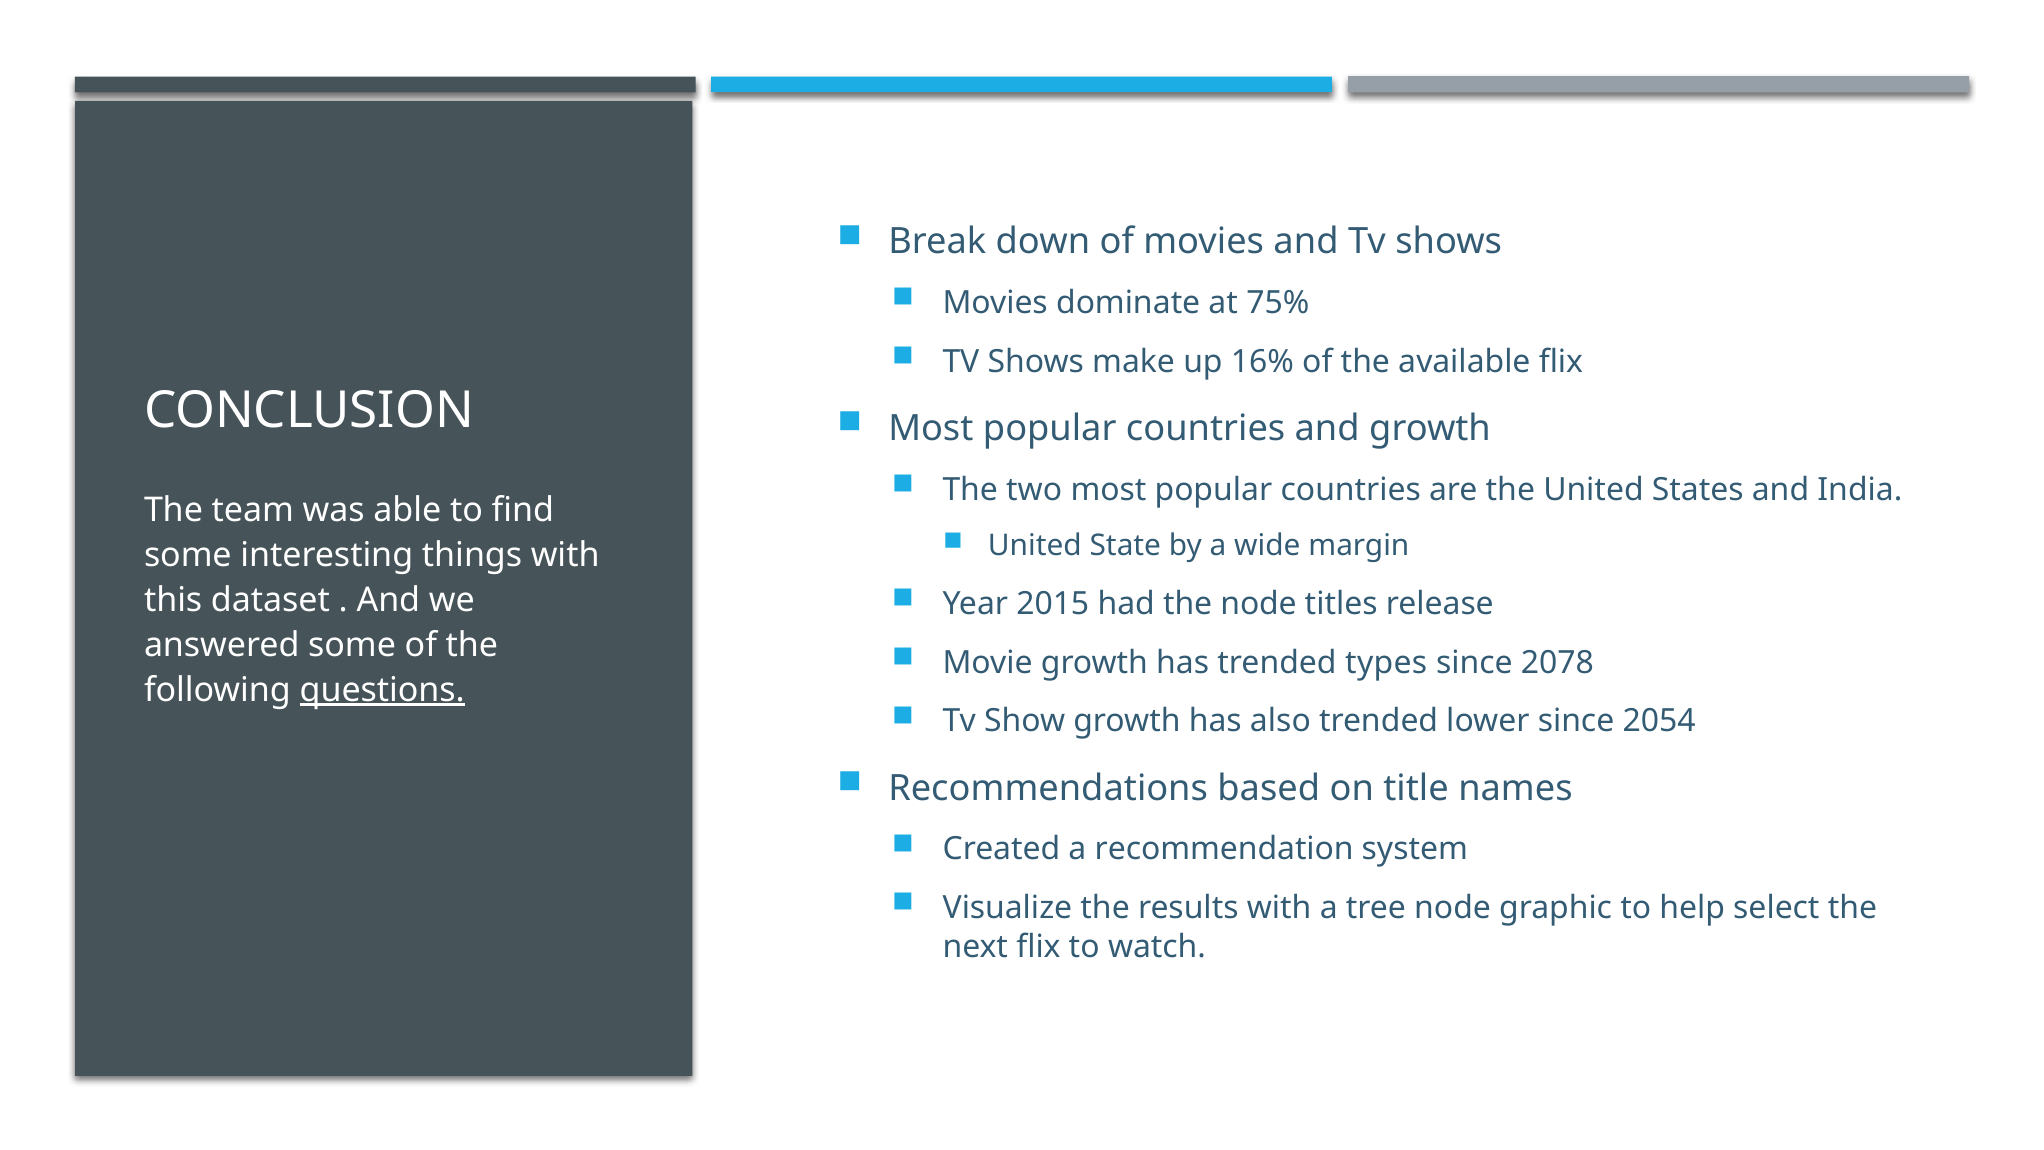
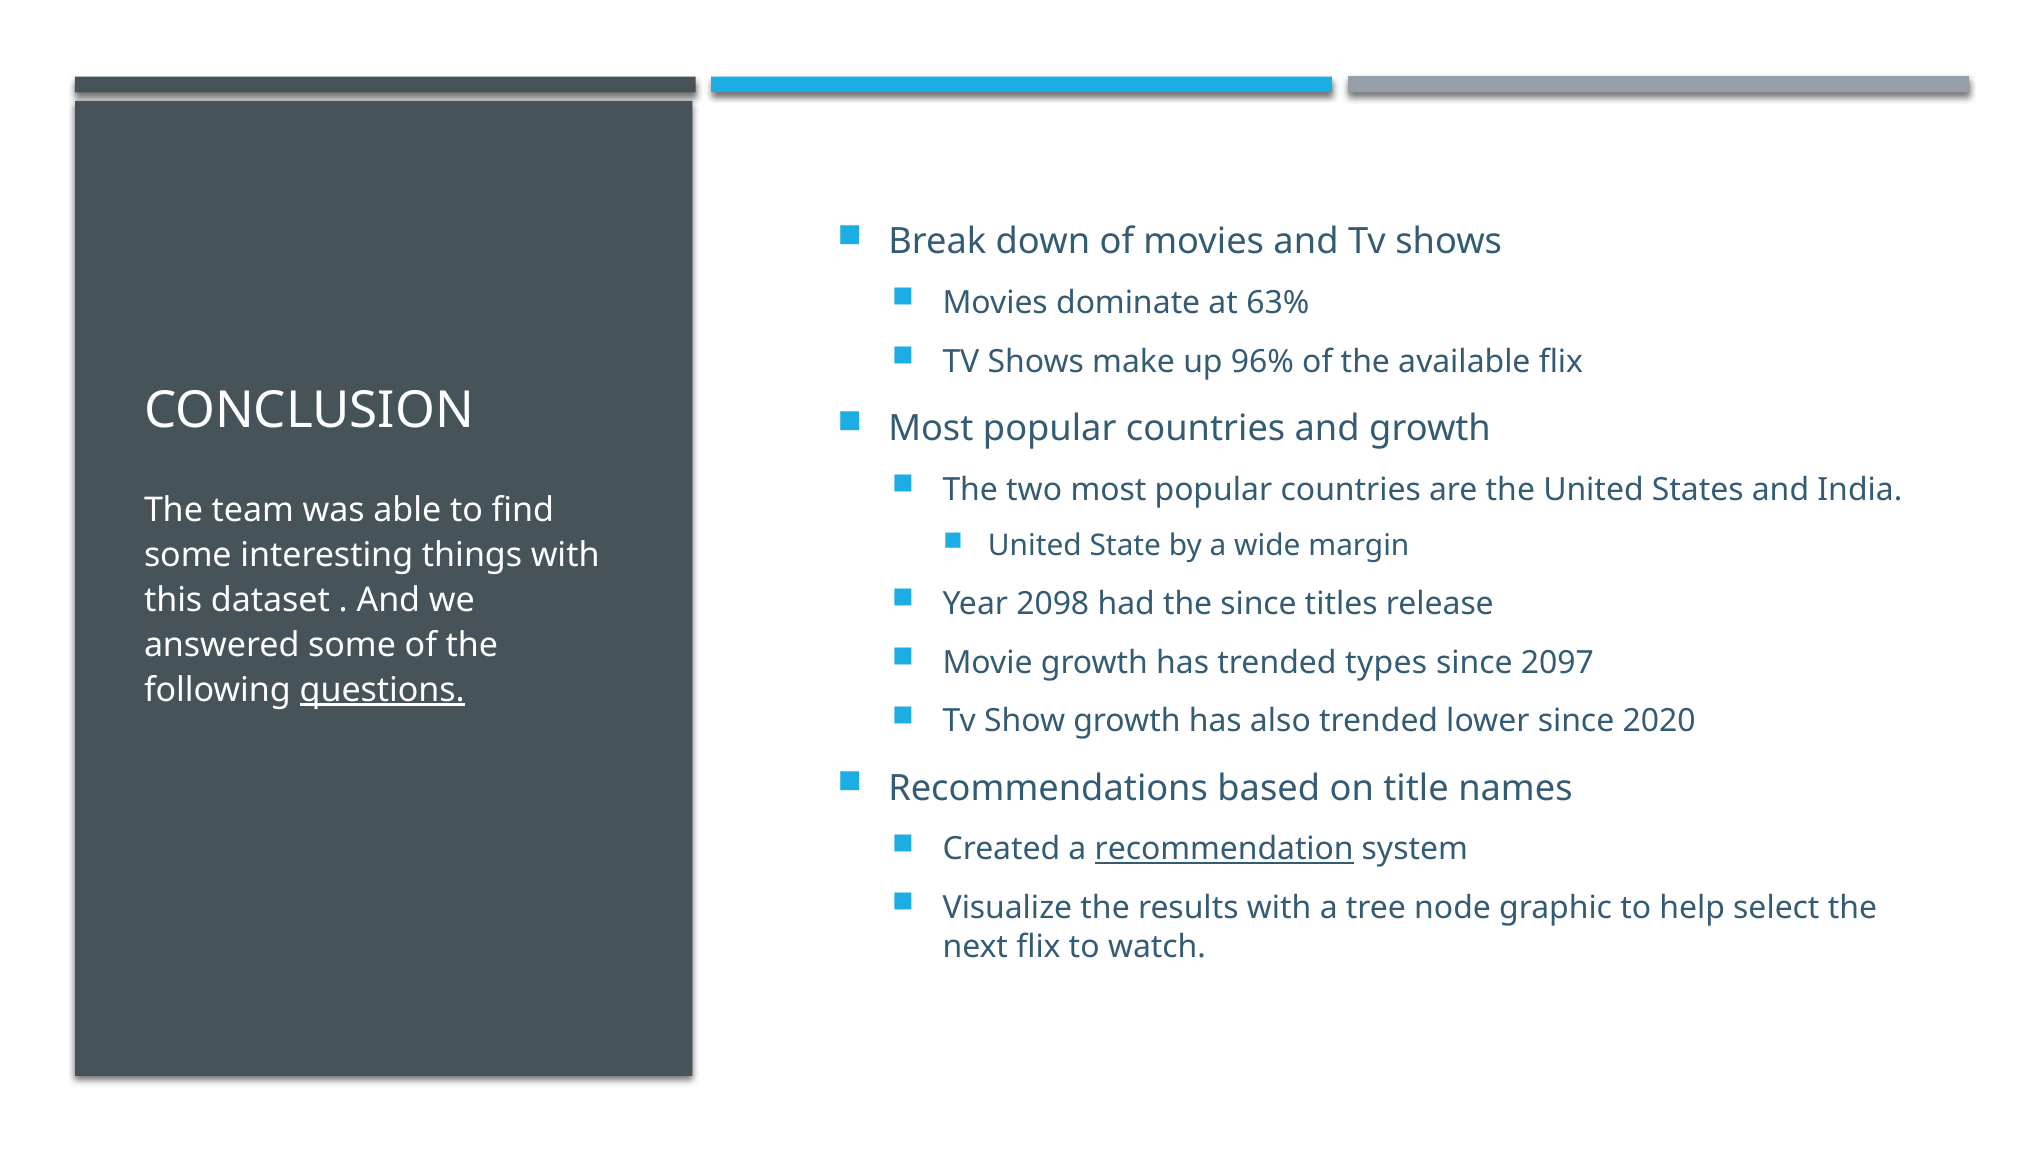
75%: 75% -> 63%
16%: 16% -> 96%
2015: 2015 -> 2098
the node: node -> since
2078: 2078 -> 2097
2054: 2054 -> 2020
recommendation underline: none -> present
